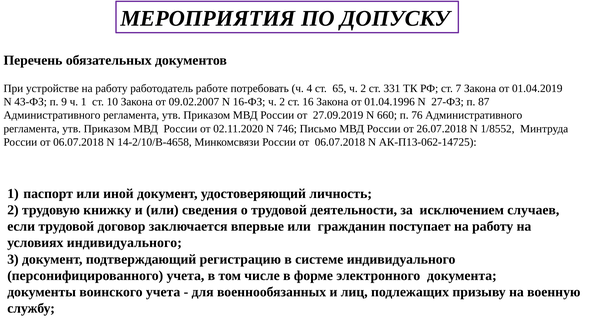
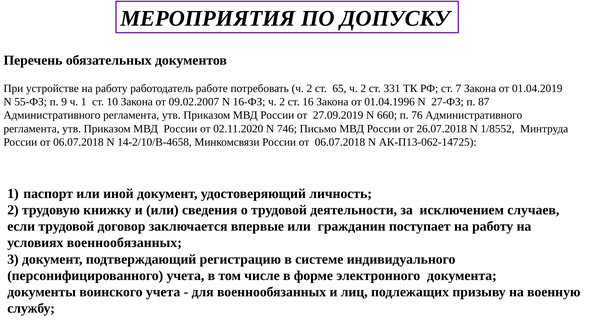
потребовать ч 4: 4 -> 2
43-ФЗ: 43-ФЗ -> 55-ФЗ
условиях индивидуального: индивидуального -> военнообязанных
